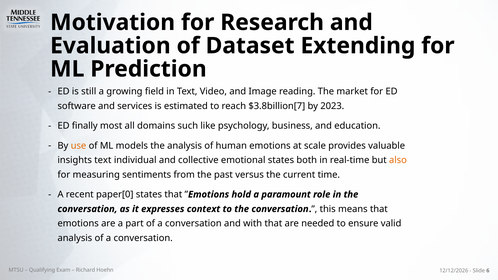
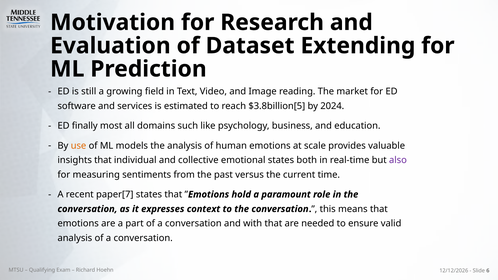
$3.8billion[7: $3.8billion[7 -> $3.8billion[5
2023: 2023 -> 2024
insights text: text -> that
also colour: orange -> purple
paper[0: paper[0 -> paper[7
